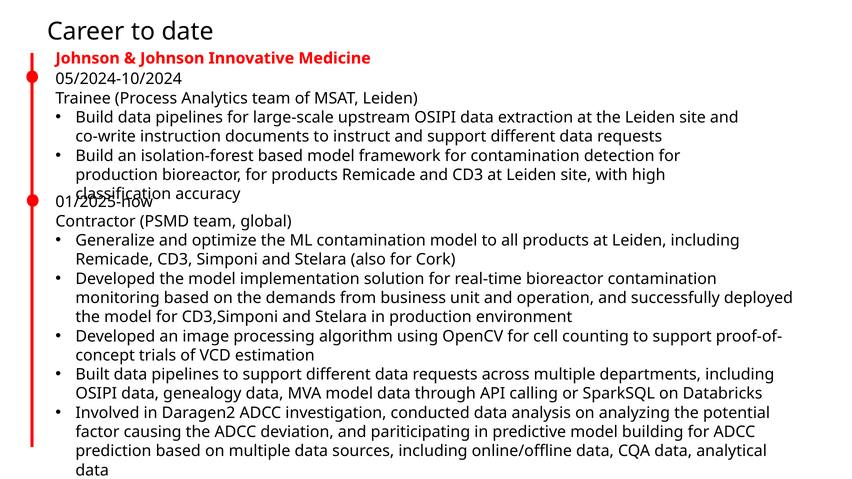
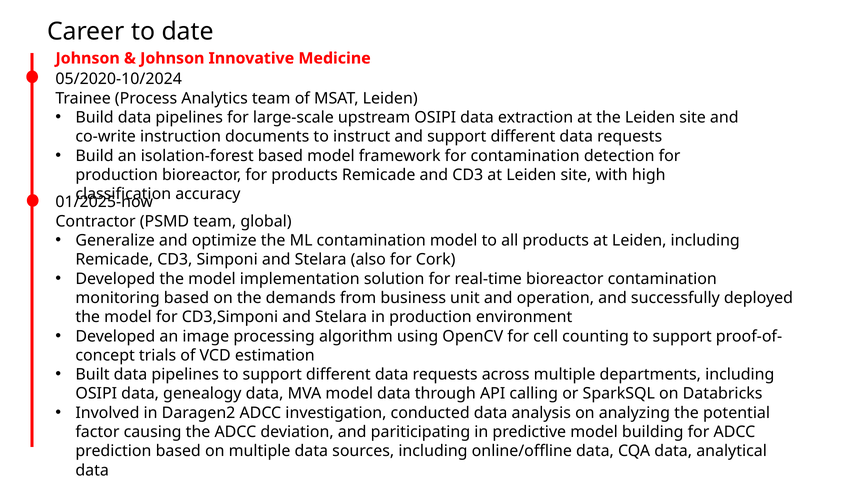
05/2024-10/2024: 05/2024-10/2024 -> 05/2020-10/2024
